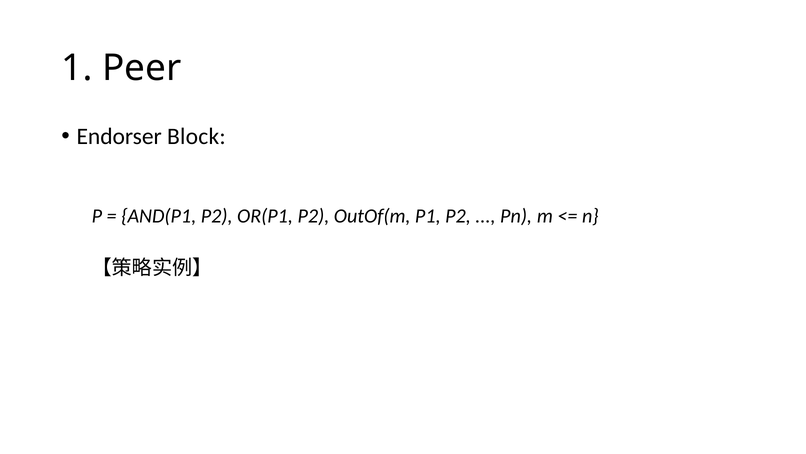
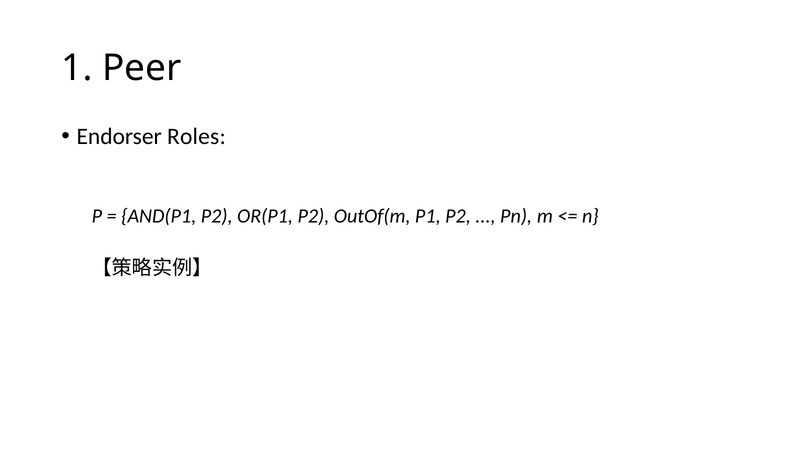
Block: Block -> Roles
